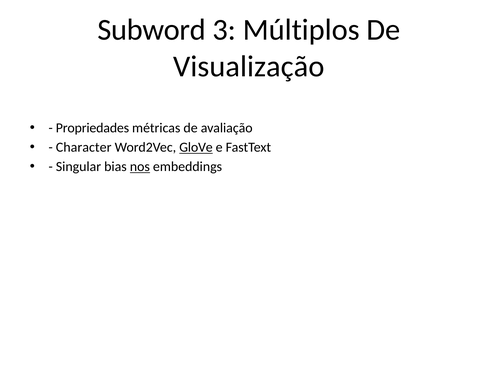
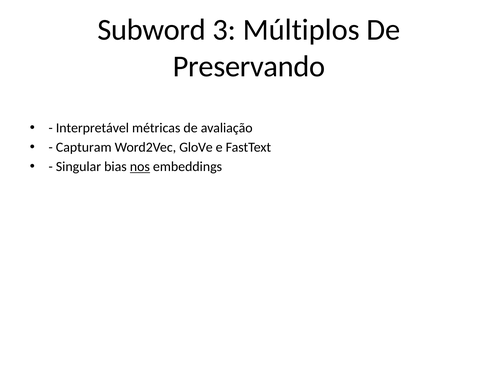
Visualização: Visualização -> Preservando
Propriedades: Propriedades -> Interpretável
Character: Character -> Capturam
GloVe underline: present -> none
